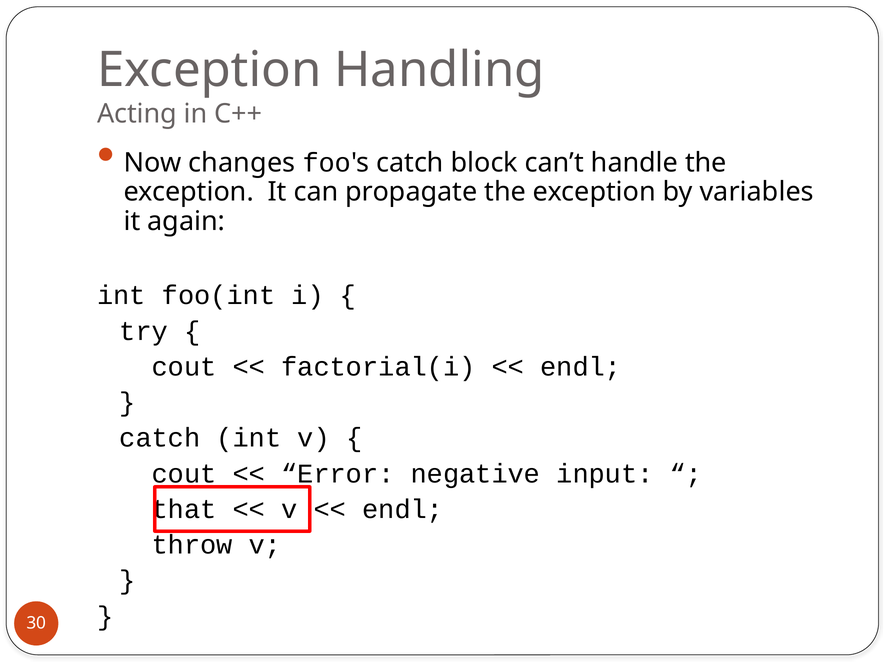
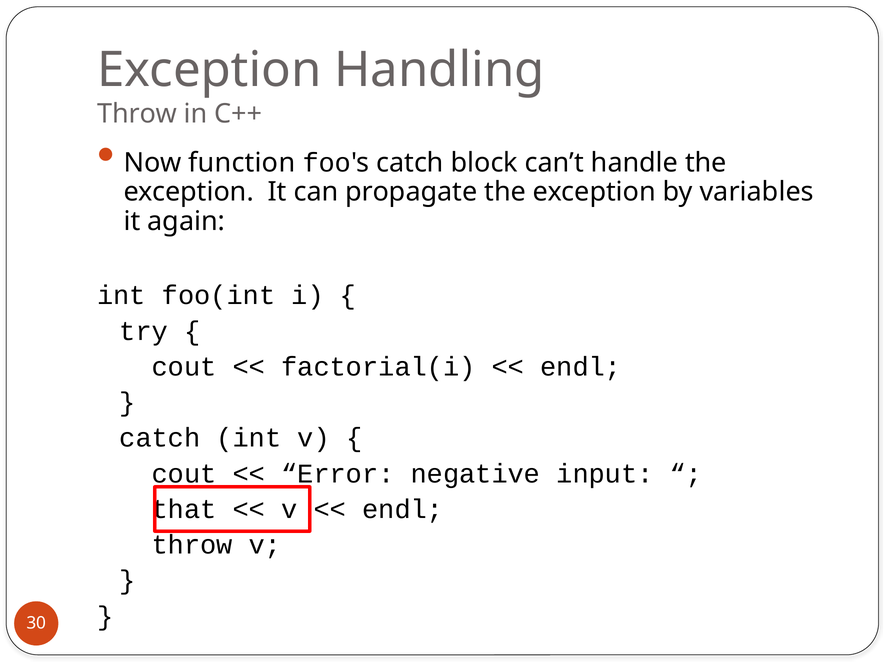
Acting at (137, 114): Acting -> Throw
changes: changes -> function
